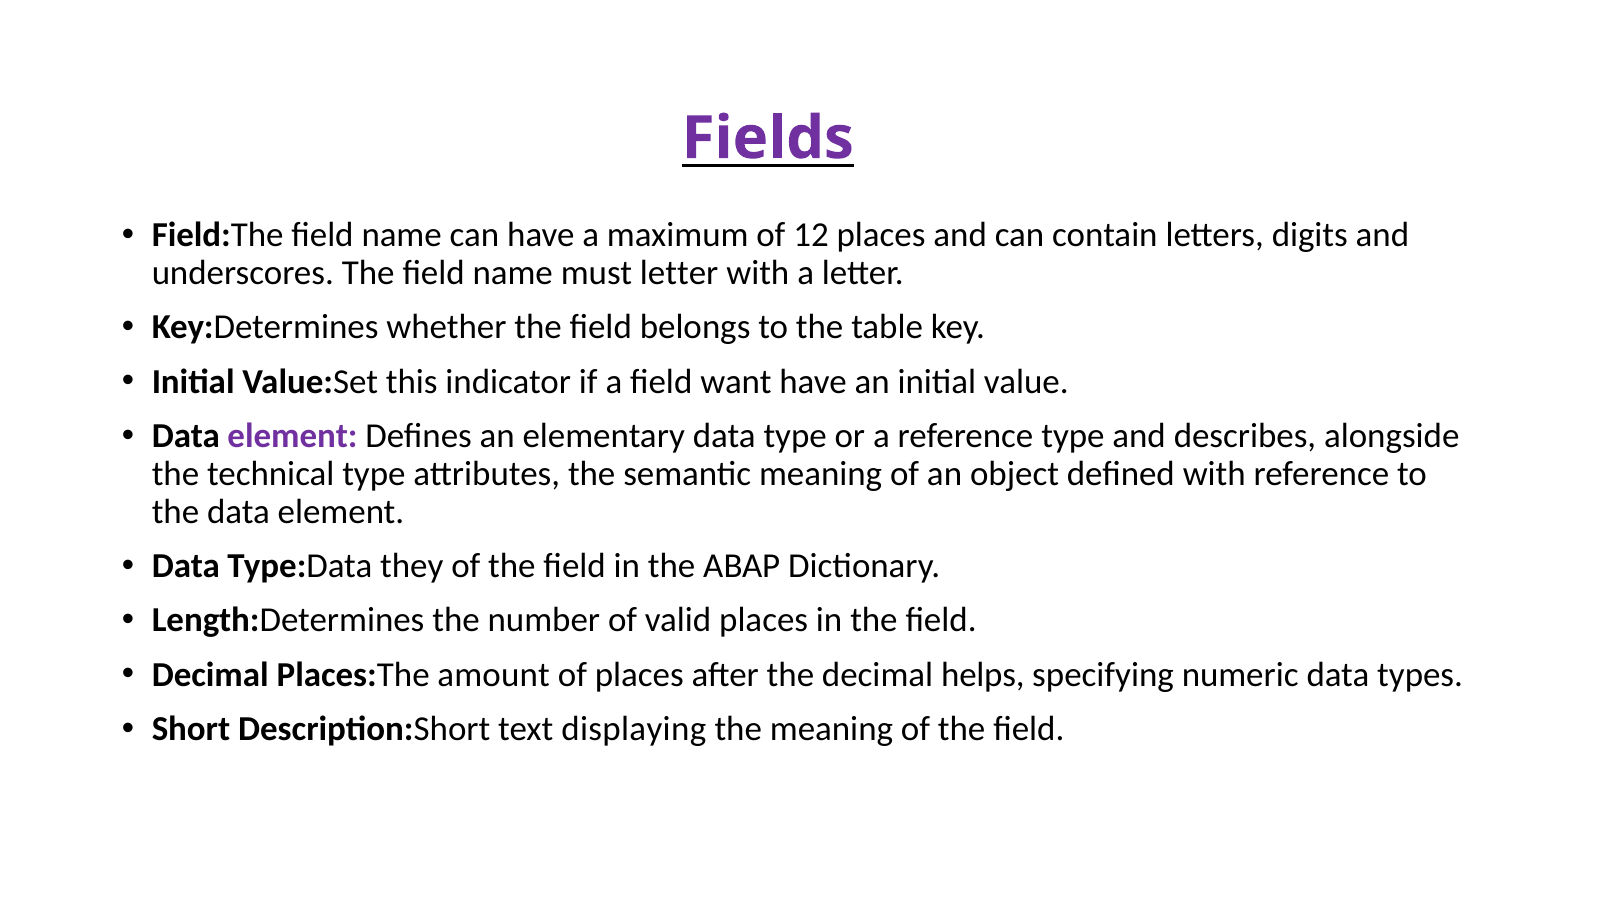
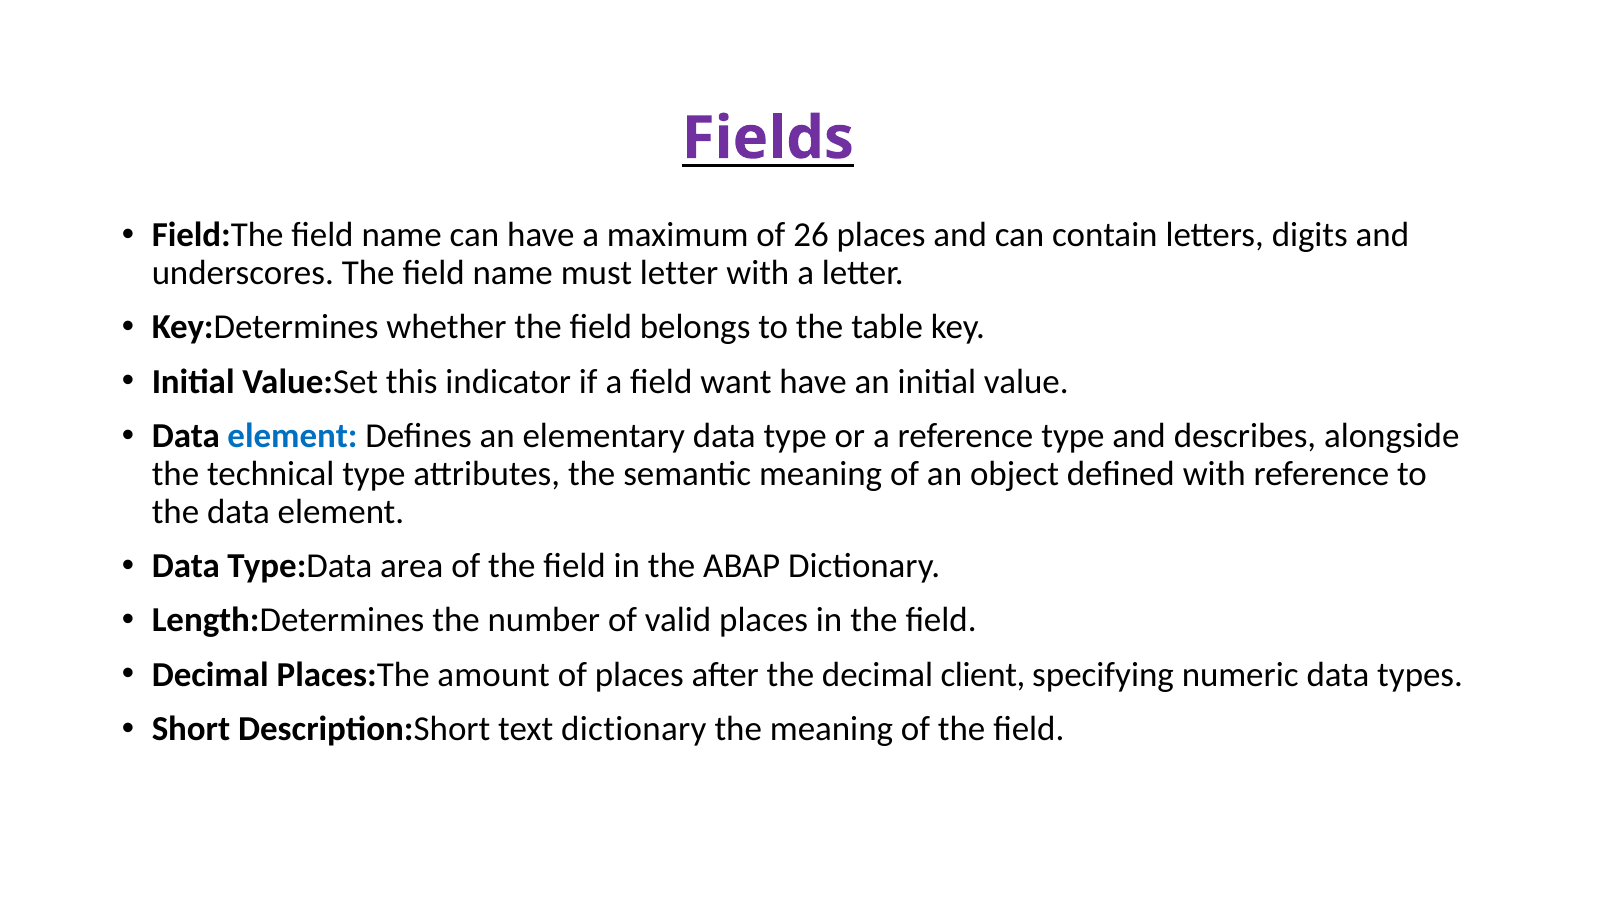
12: 12 -> 26
element at (292, 436) colour: purple -> blue
they: they -> area
helps: helps -> client
text displaying: displaying -> dictionary
